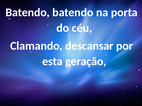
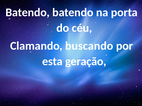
descansar: descansar -> buscando
